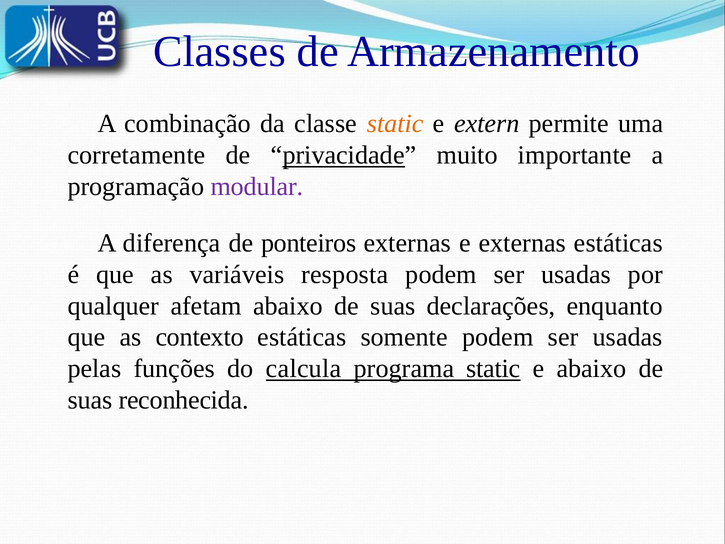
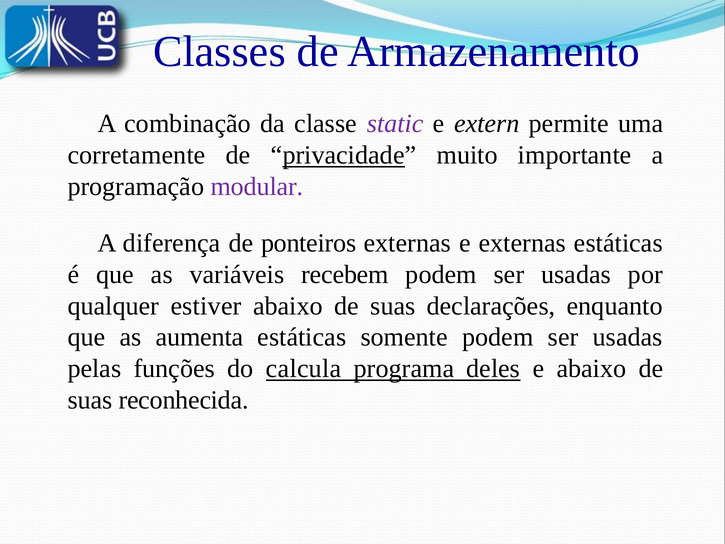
static at (395, 124) colour: orange -> purple
resposta: resposta -> recebem
afetam: afetam -> estiver
contexto: contexto -> aumenta
programa static: static -> deles
